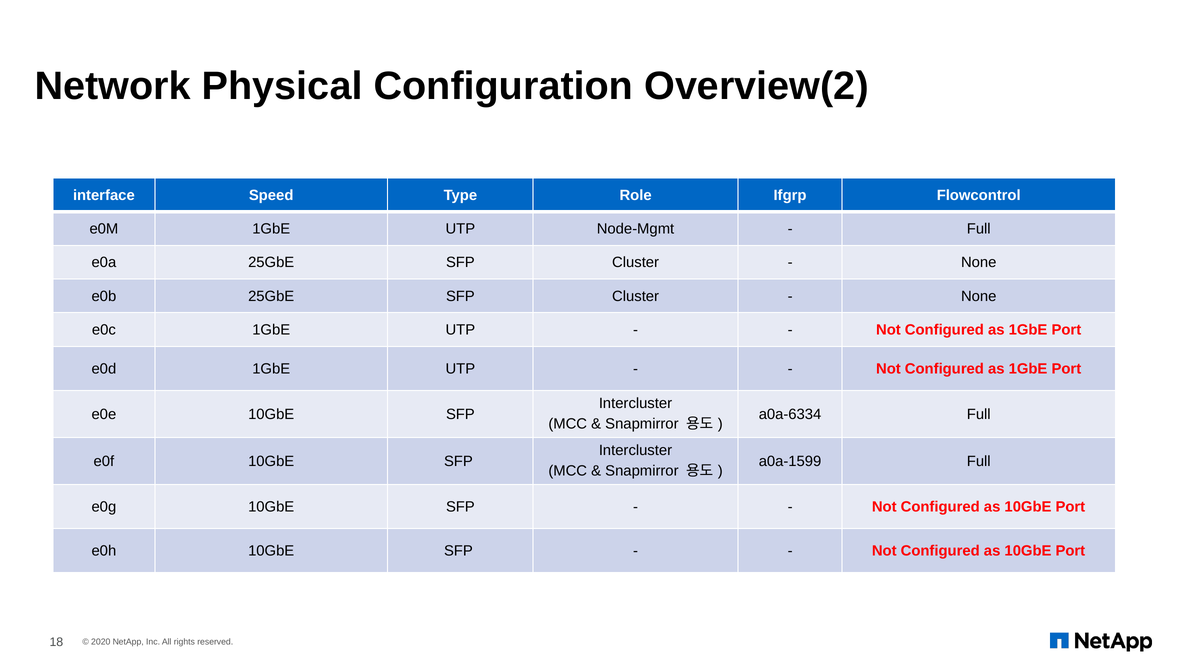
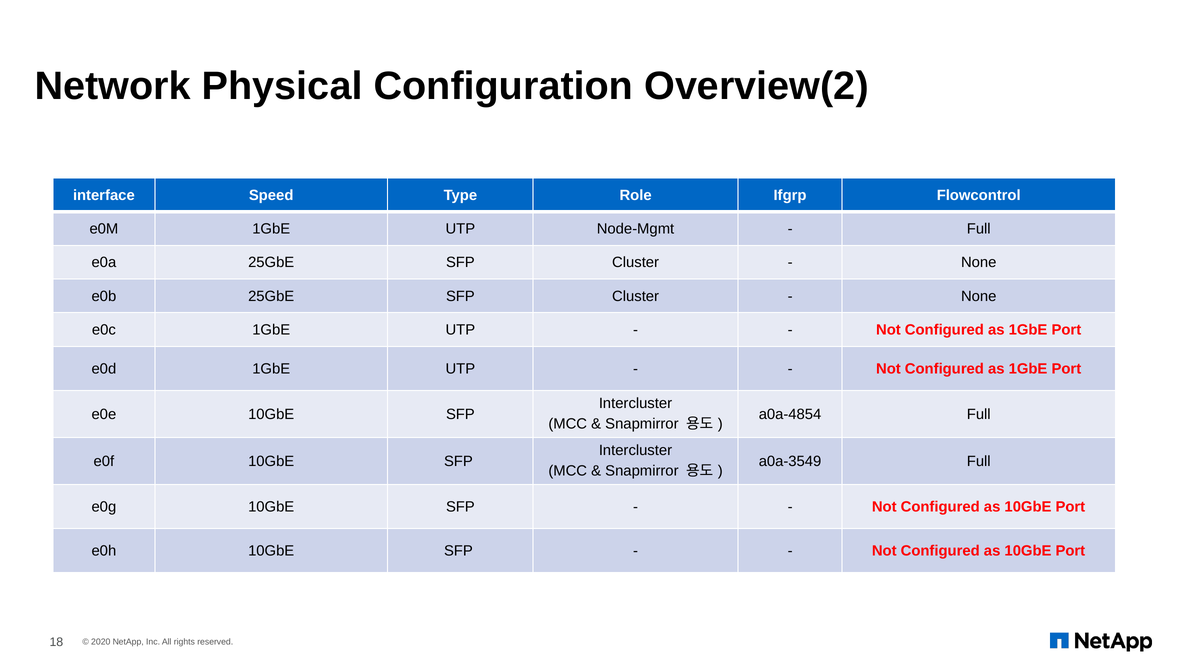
a0a-6334: a0a-6334 -> a0a-4854
a0a-1599: a0a-1599 -> a0a-3549
